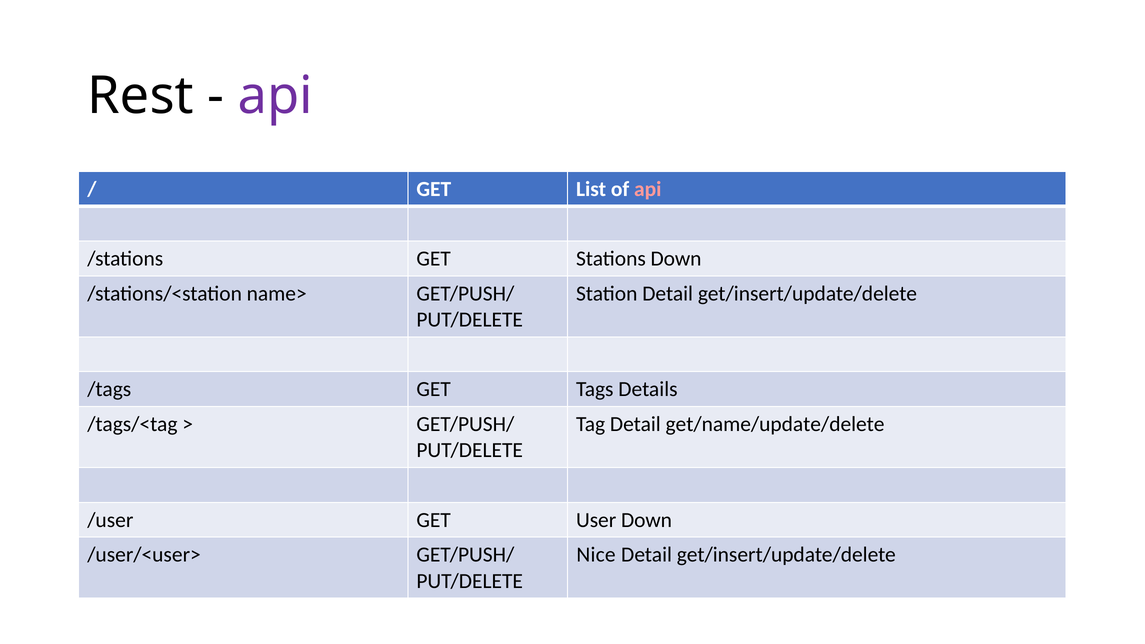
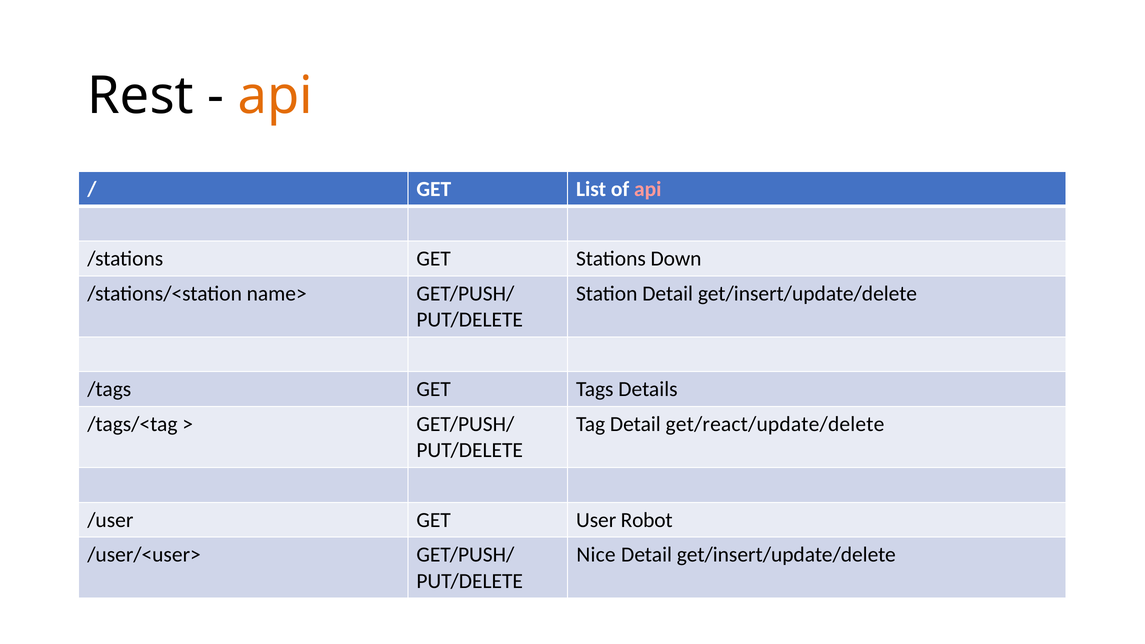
api at (275, 96) colour: purple -> orange
get/name/update/delete: get/name/update/delete -> get/react/update/delete
User Down: Down -> Robot
